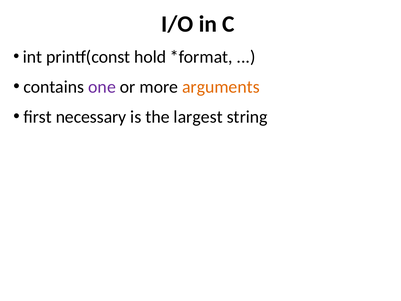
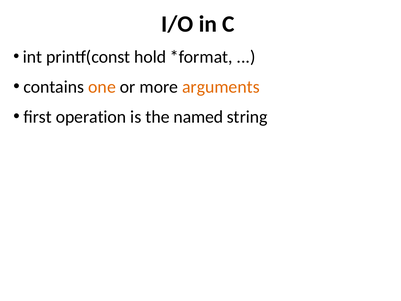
one colour: purple -> orange
necessary: necessary -> operation
largest: largest -> named
